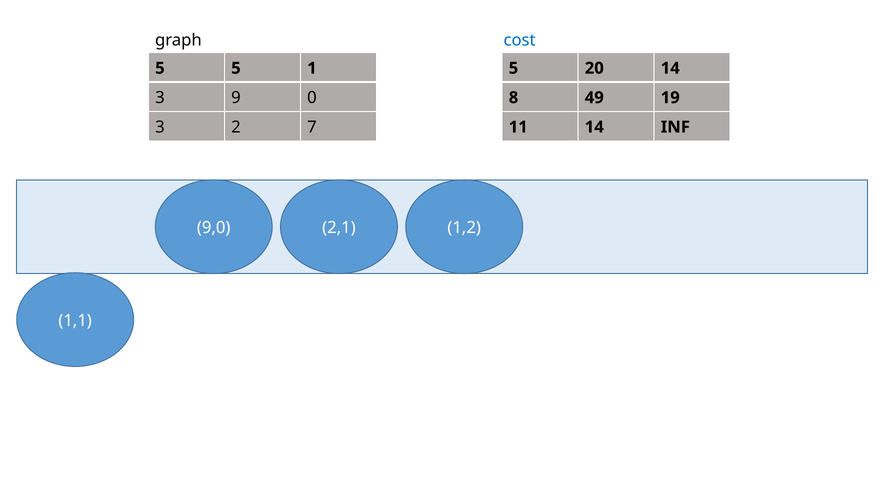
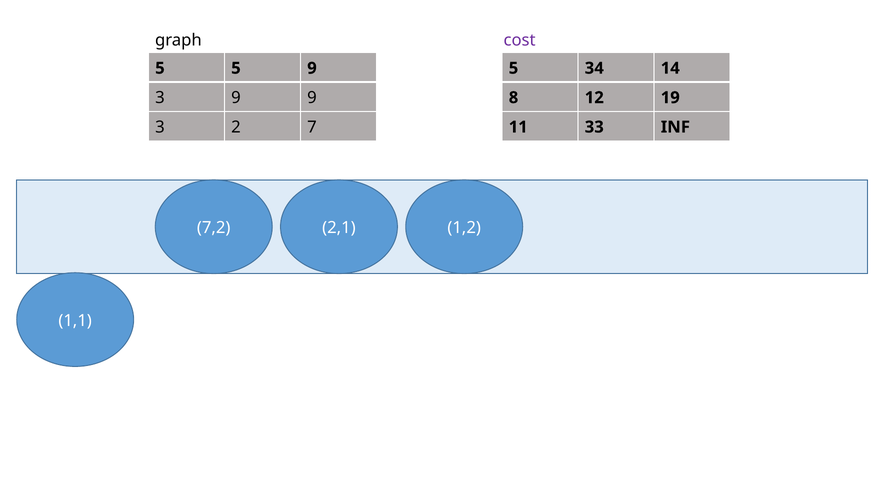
cost colour: blue -> purple
5 1: 1 -> 9
20: 20 -> 34
9 0: 0 -> 9
49: 49 -> 12
11 14: 14 -> 33
9,0: 9,0 -> 7,2
